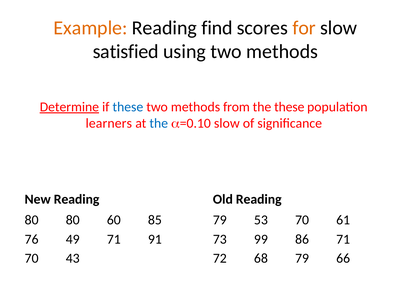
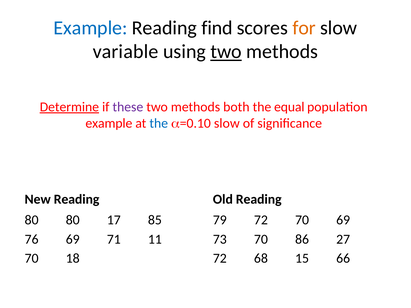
Example at (91, 28) colour: orange -> blue
satisfied: satisfied -> variable
two at (226, 52) underline: none -> present
these at (128, 107) colour: blue -> purple
from: from -> both
the these: these -> equal
learners at (109, 124): learners -> example
60: 60 -> 17
79 53: 53 -> 72
70 61: 61 -> 69
76 49: 49 -> 69
91: 91 -> 11
73 99: 99 -> 70
86 71: 71 -> 27
43: 43 -> 18
68 79: 79 -> 15
